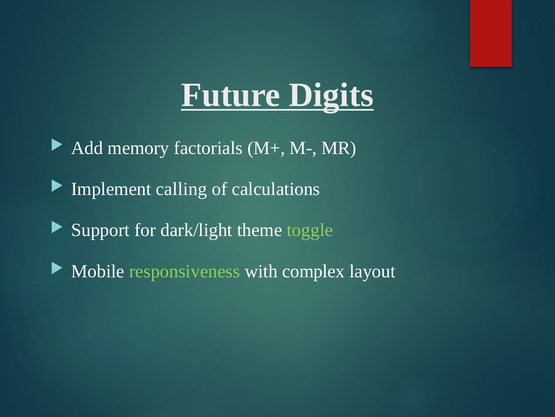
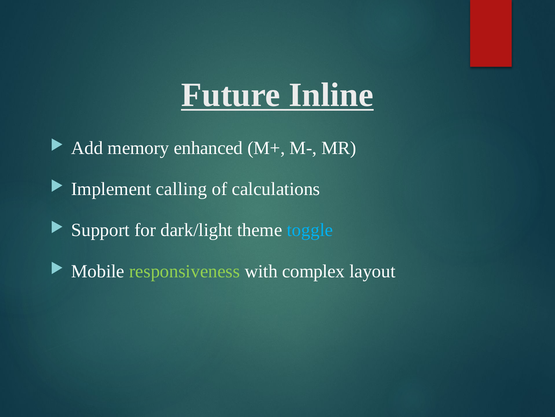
Digits: Digits -> Inline
factorials: factorials -> enhanced
toggle colour: light green -> light blue
